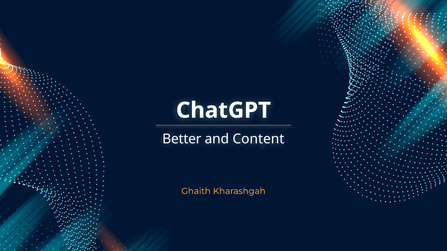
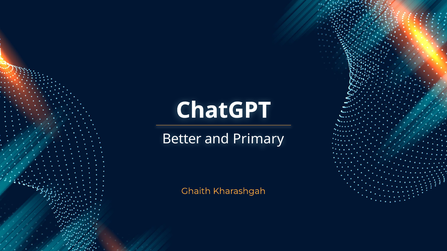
Content: Content -> Primary
